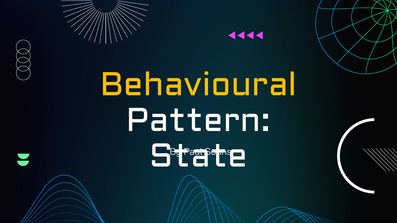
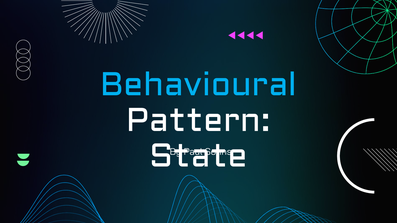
Behavioural colour: yellow -> light blue
